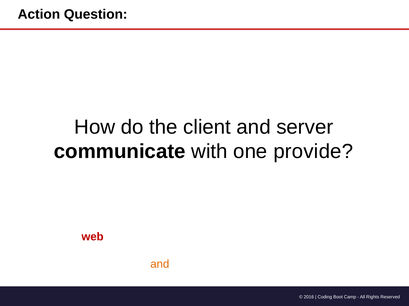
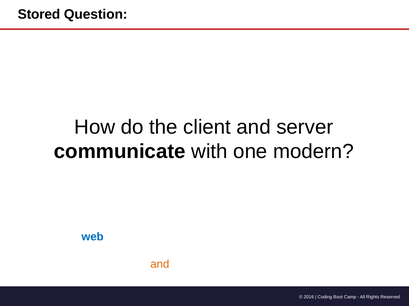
Action at (39, 15): Action -> Stored
one provide: provide -> modern
web colour: red -> blue
